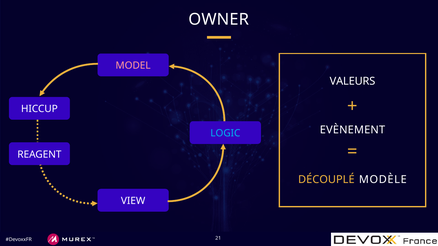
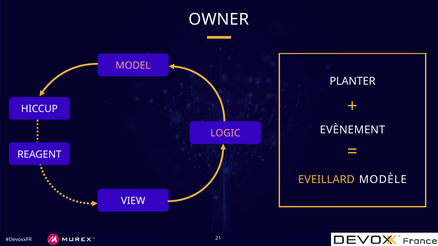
VALEURS: VALEURS -> PLANTER
LOGIC colour: light blue -> pink
DÉCOUPLÉ: DÉCOUPLÉ -> EVEILLARD
